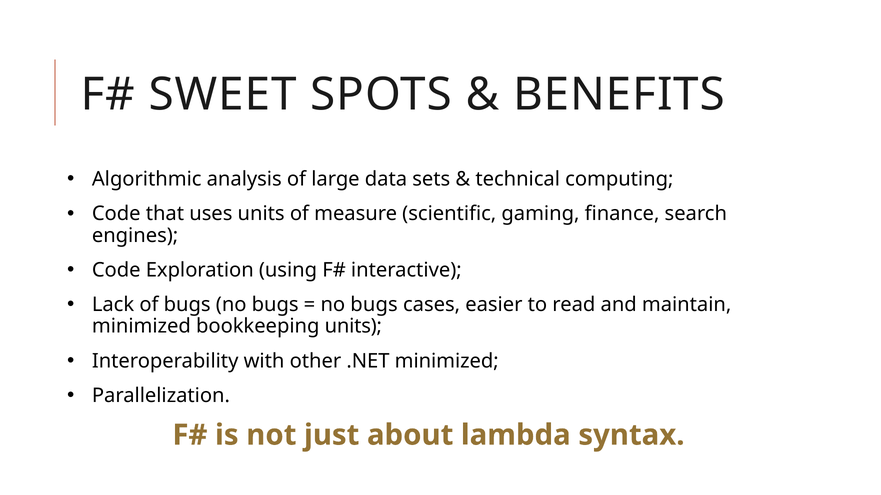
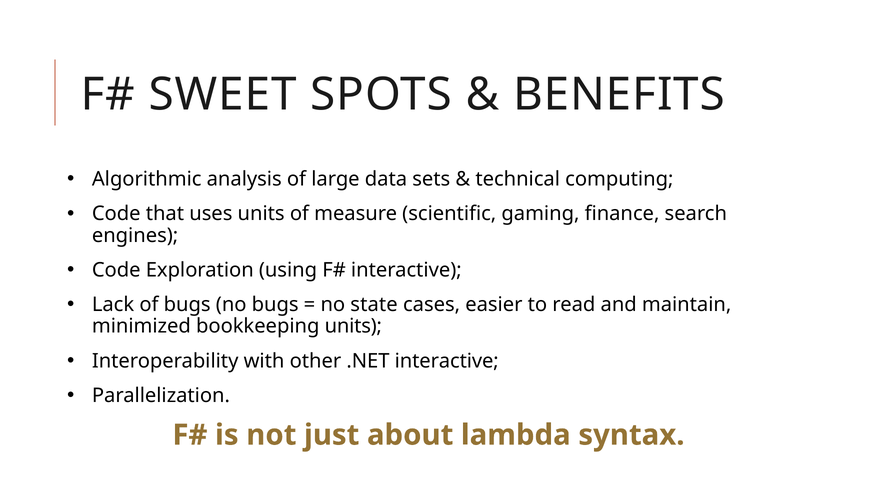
bugs at (374, 305): bugs -> state
.NET minimized: minimized -> interactive
